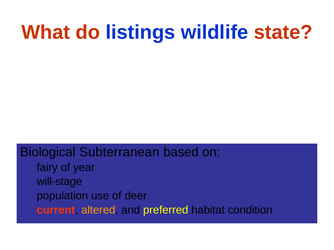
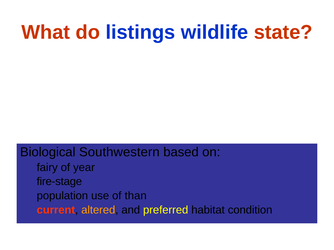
Subterranean: Subterranean -> Southwestern
will-stage: will-stage -> fire-stage
deer: deer -> than
